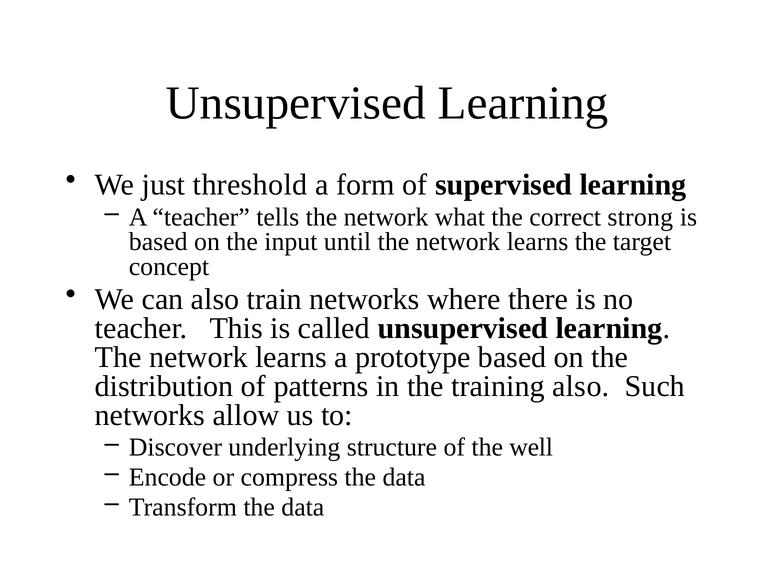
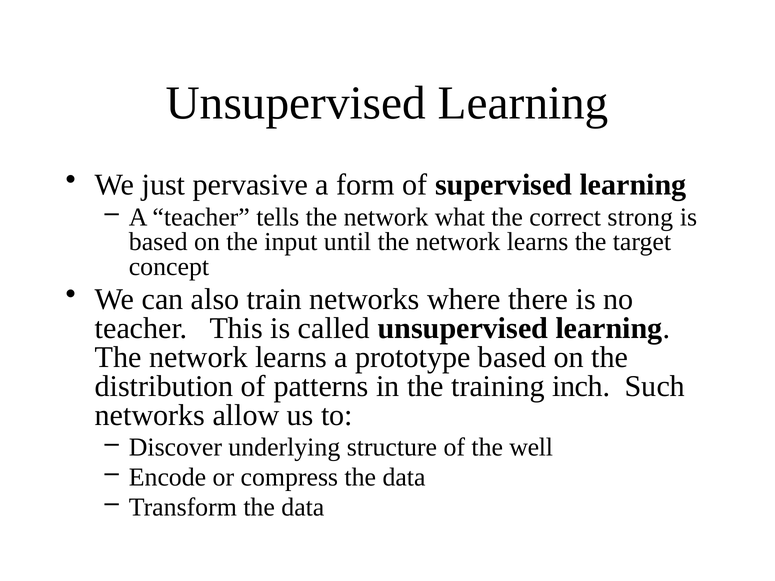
threshold: threshold -> pervasive
training also: also -> inch
